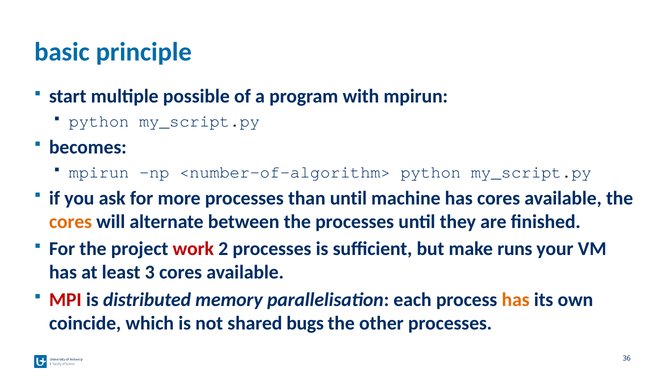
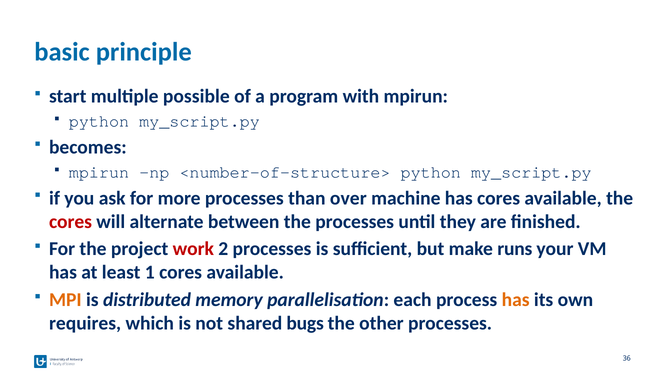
<number-of-algorithm>: <number-of-algorithm> -> <number-of-structure>
than until: until -> over
cores at (70, 222) colour: orange -> red
3: 3 -> 1
MPI colour: red -> orange
coincide: coincide -> requires
